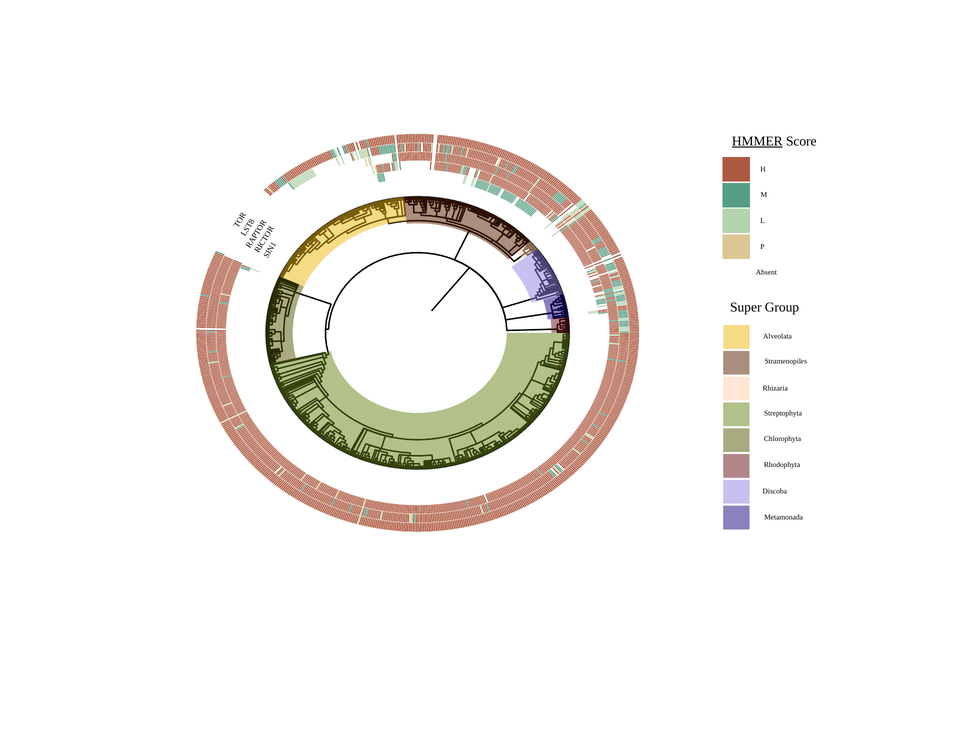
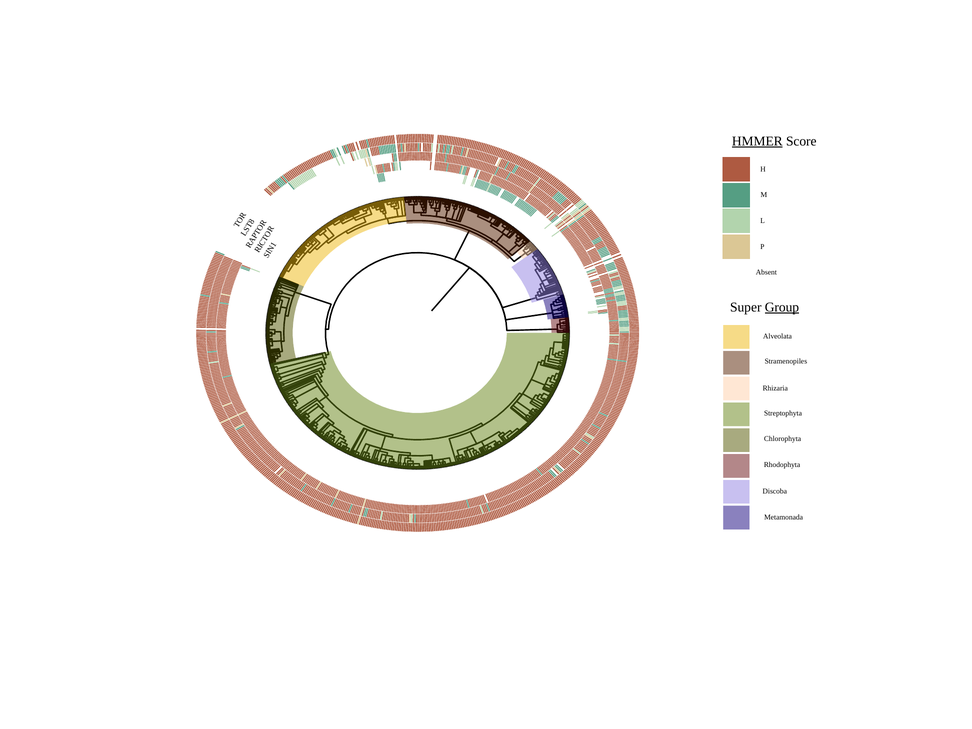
Group underline: none -> present
